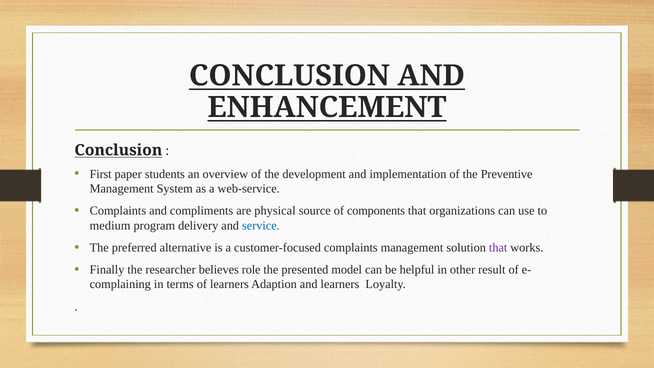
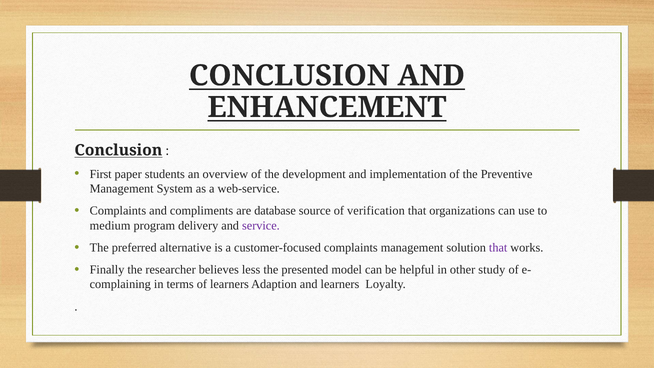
physical: physical -> database
components: components -> verification
service colour: blue -> purple
role: role -> less
result: result -> study
